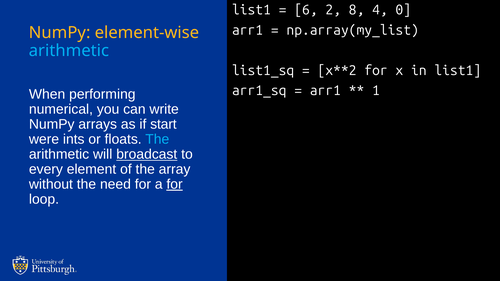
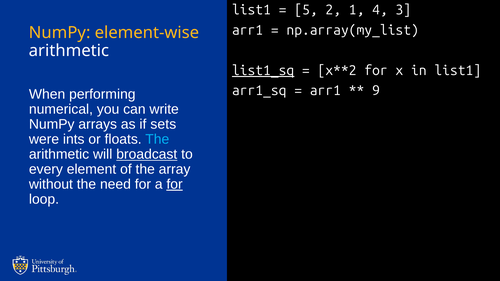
6: 6 -> 5
8: 8 -> 1
0: 0 -> 3
arithmetic at (69, 51) colour: light blue -> white
list1_sq underline: none -> present
1: 1 -> 9
start: start -> sets
